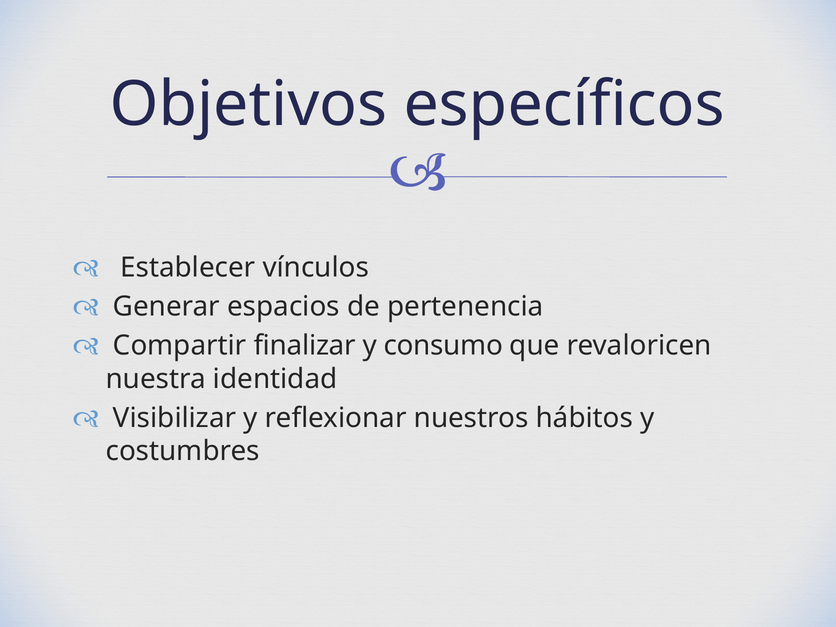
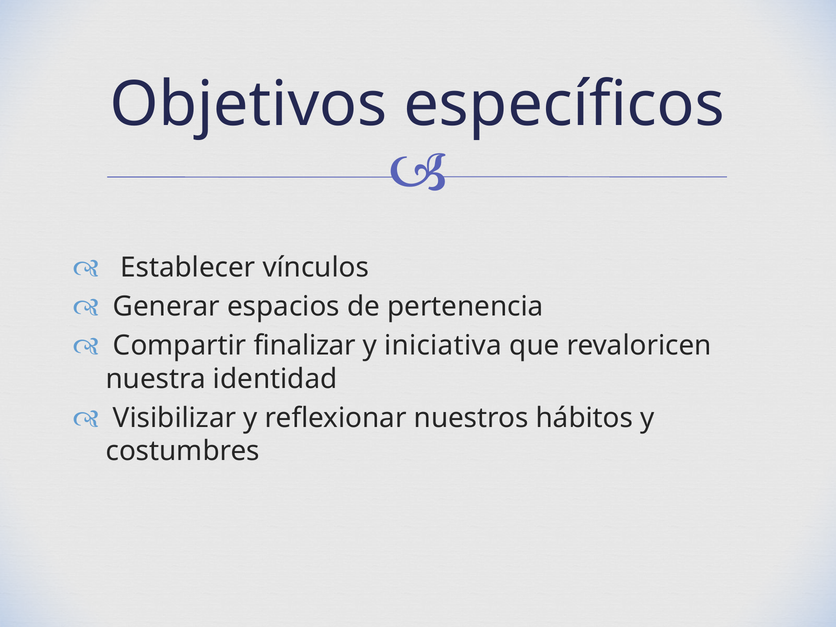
consumo: consumo -> iniciativa
